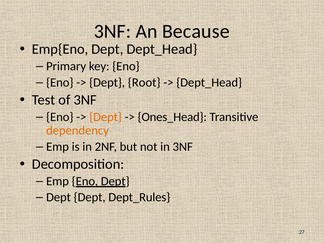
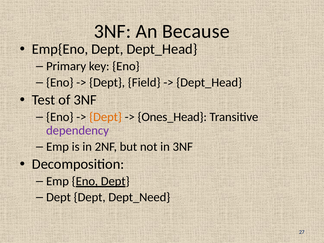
Root: Root -> Field
dependency colour: orange -> purple
Dept_Rules: Dept_Rules -> Dept_Need
